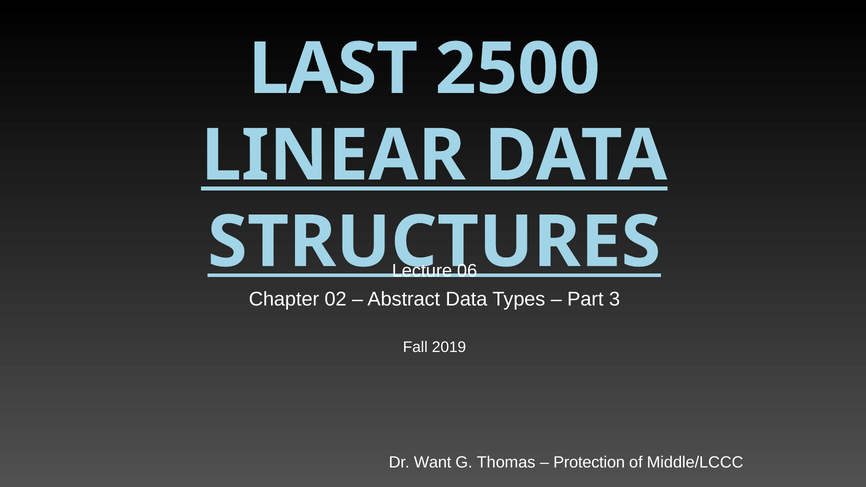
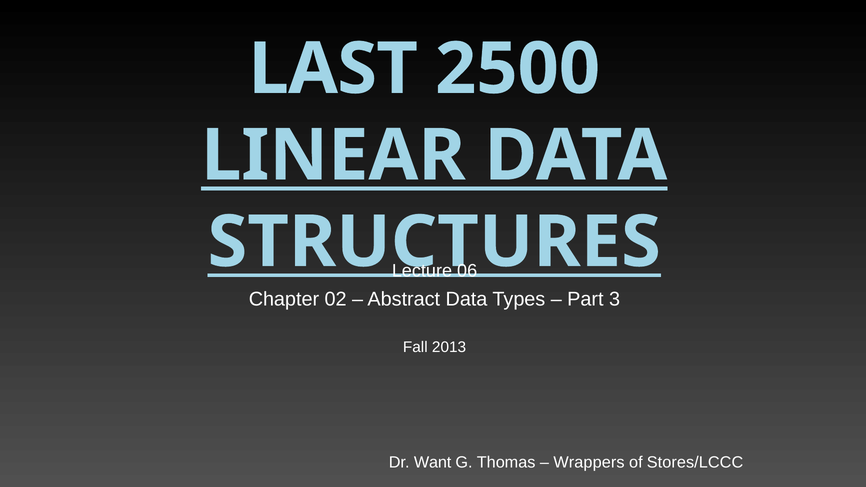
2019: 2019 -> 2013
Protection: Protection -> Wrappers
Middle/LCCC: Middle/LCCC -> Stores/LCCC
